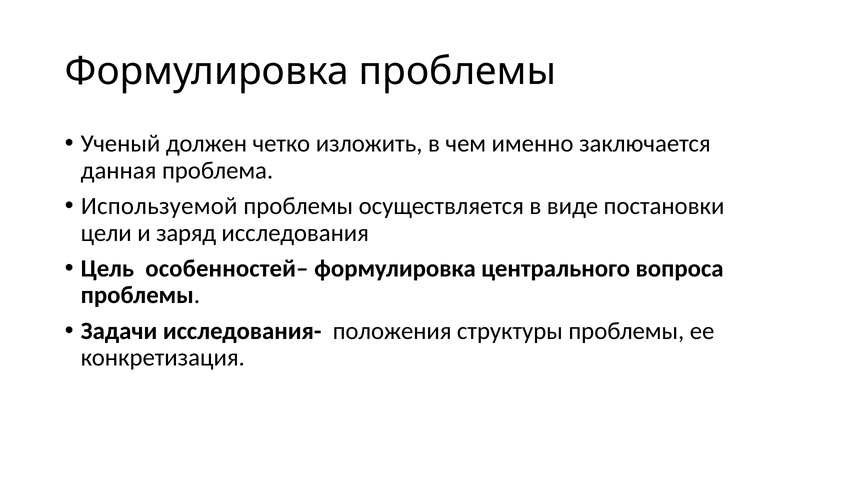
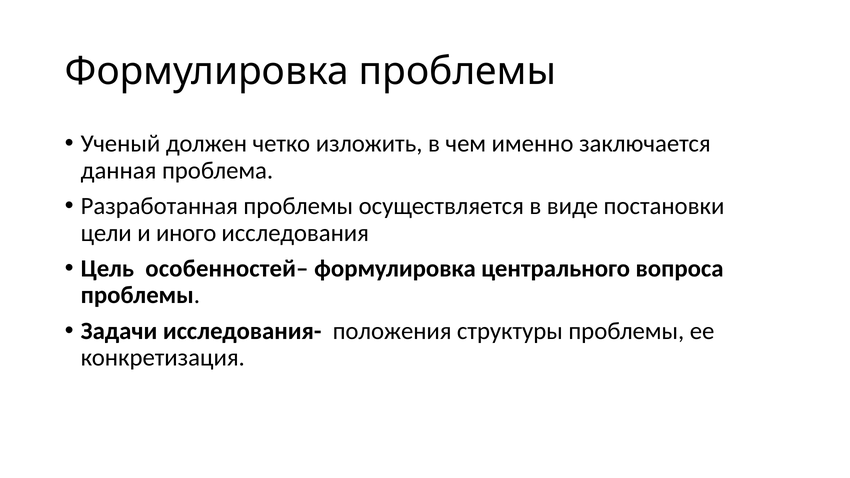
Используемой: Используемой -> Разработанная
заряд: заряд -> иного
